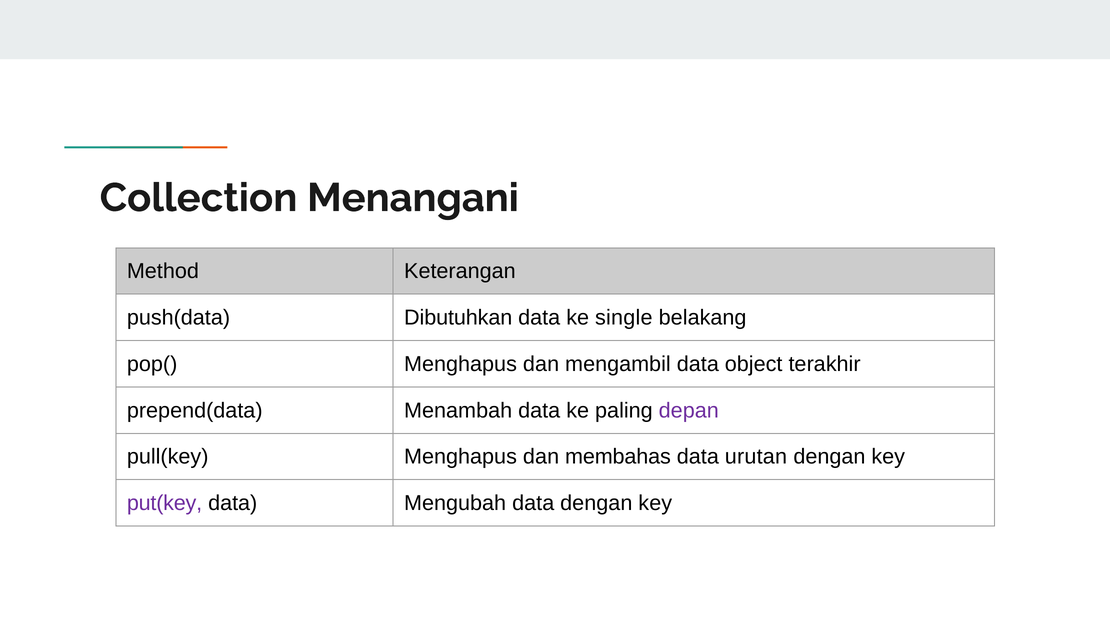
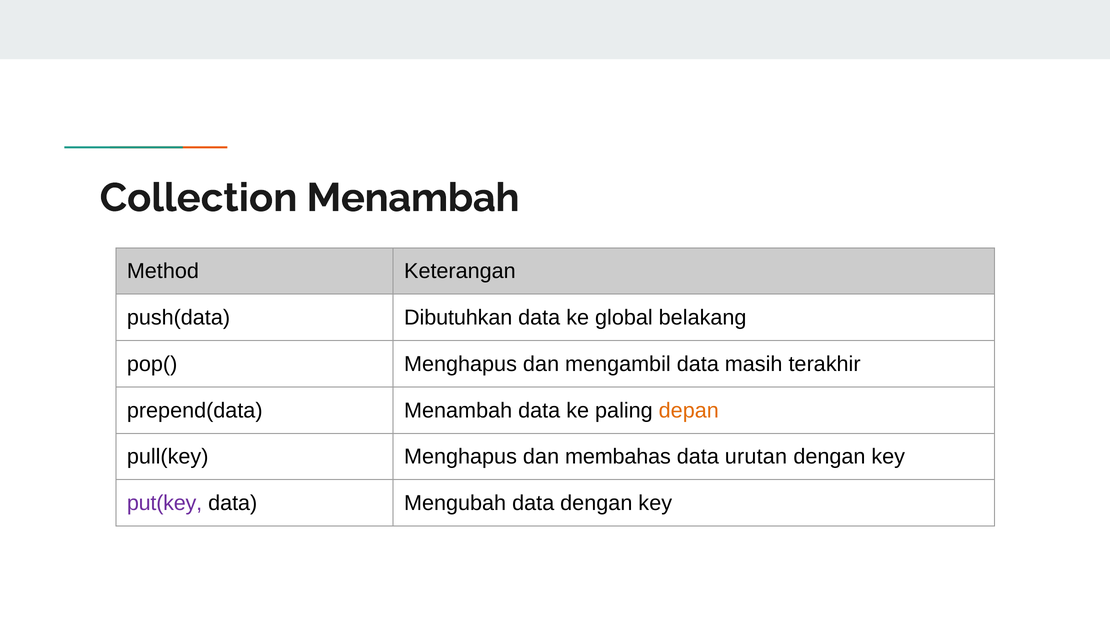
Collection Menangani: Menangani -> Menambah
single: single -> global
object: object -> masih
depan colour: purple -> orange
